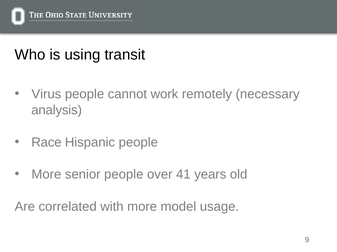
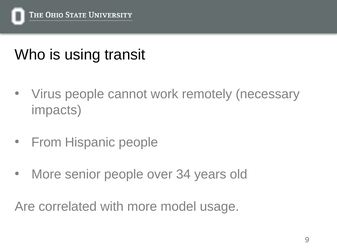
analysis: analysis -> impacts
Race: Race -> From
41: 41 -> 34
